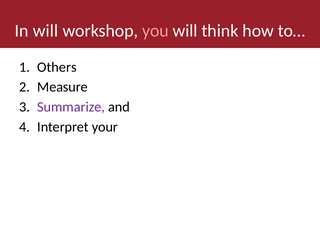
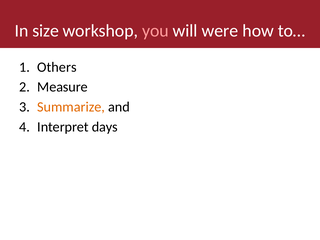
In will: will -> size
think: think -> were
Summarize colour: purple -> orange
your: your -> days
